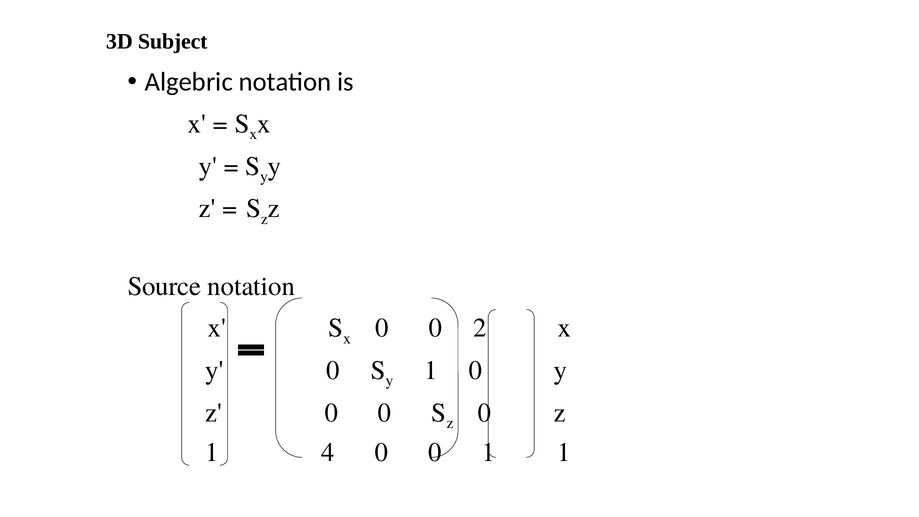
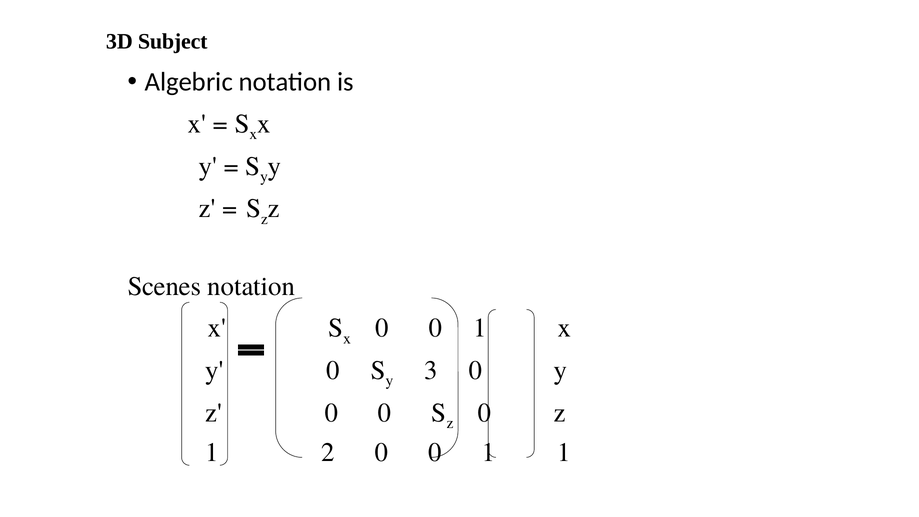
Source: Source -> Scenes
x 0 0 2: 2 -> 1
y 1: 1 -> 3
4: 4 -> 2
